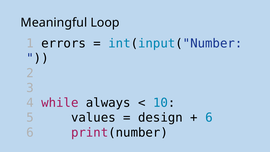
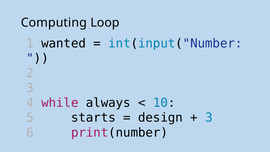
Meaningful: Meaningful -> Computing
errors: errors -> wanted
values: values -> starts
6 at (209, 118): 6 -> 3
